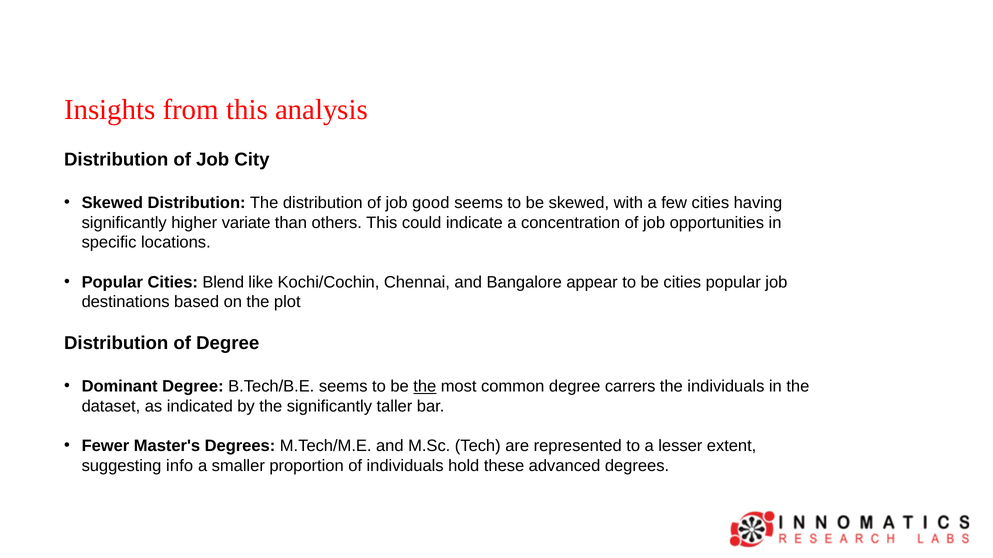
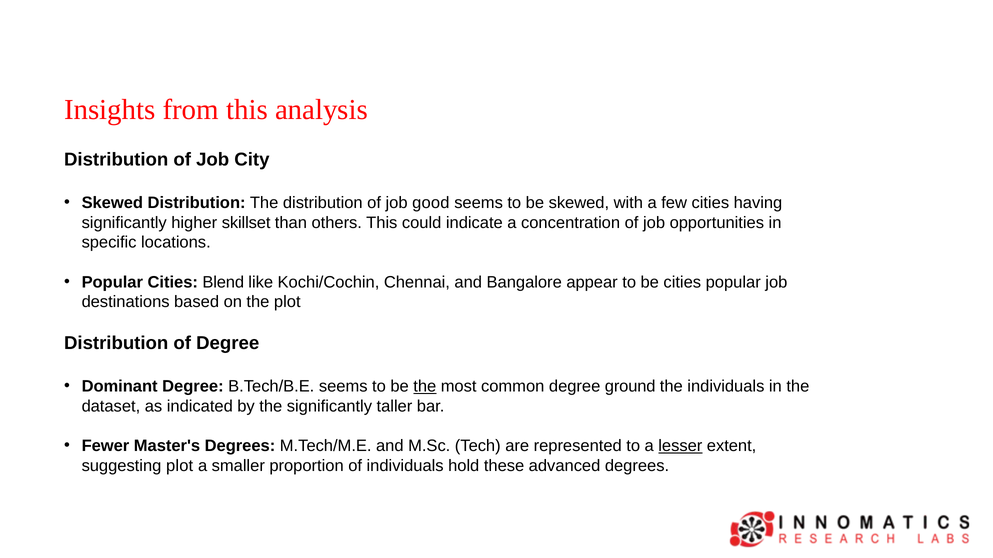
variate: variate -> skillset
carrers: carrers -> ground
lesser underline: none -> present
suggesting info: info -> plot
